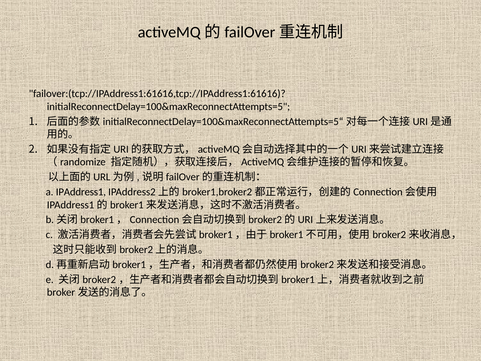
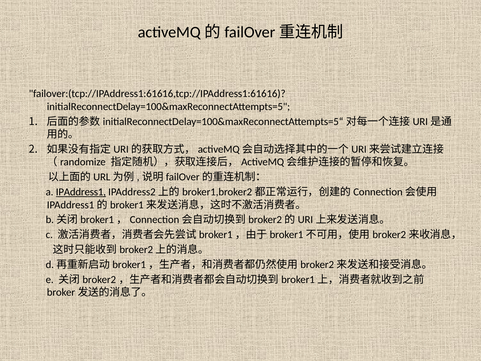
IPAddress1 underline: none -> present
